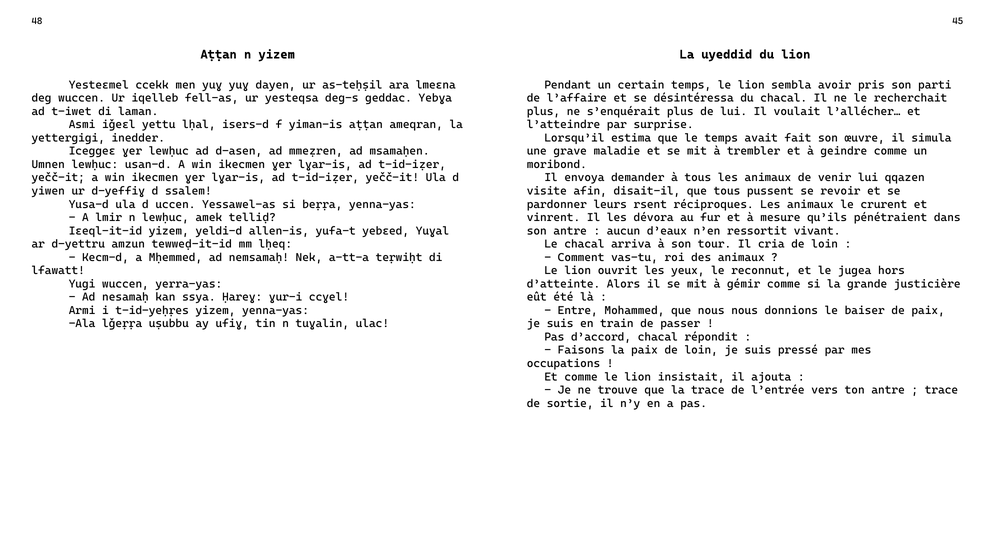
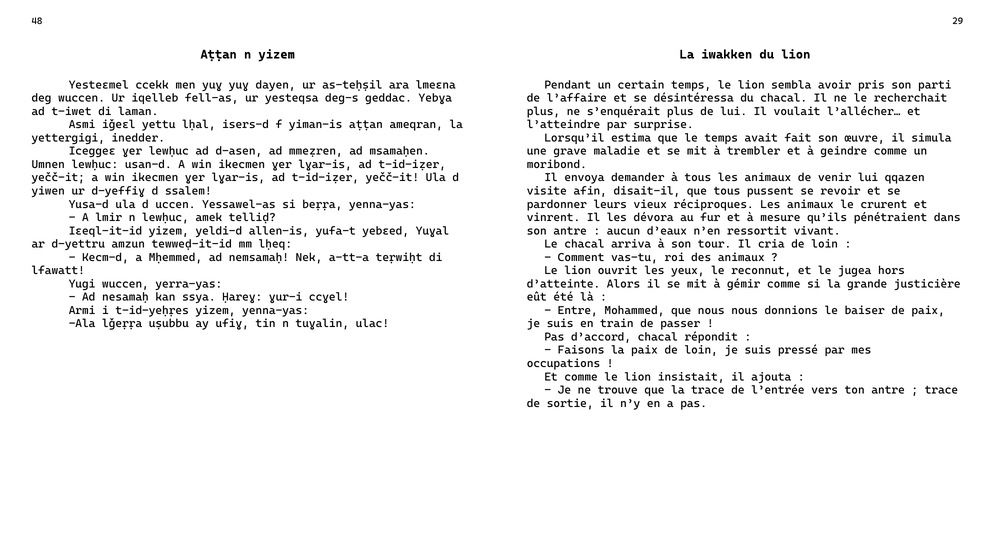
45: 45 -> 29
uyeddid: uyeddid -> iwakken
rsent: rsent -> vieux
